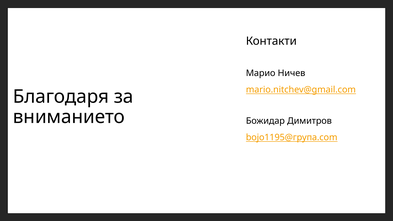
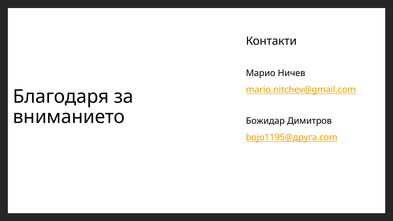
bojo1195@група.com: bojo1195@група.com -> bojo1195@друга.com
